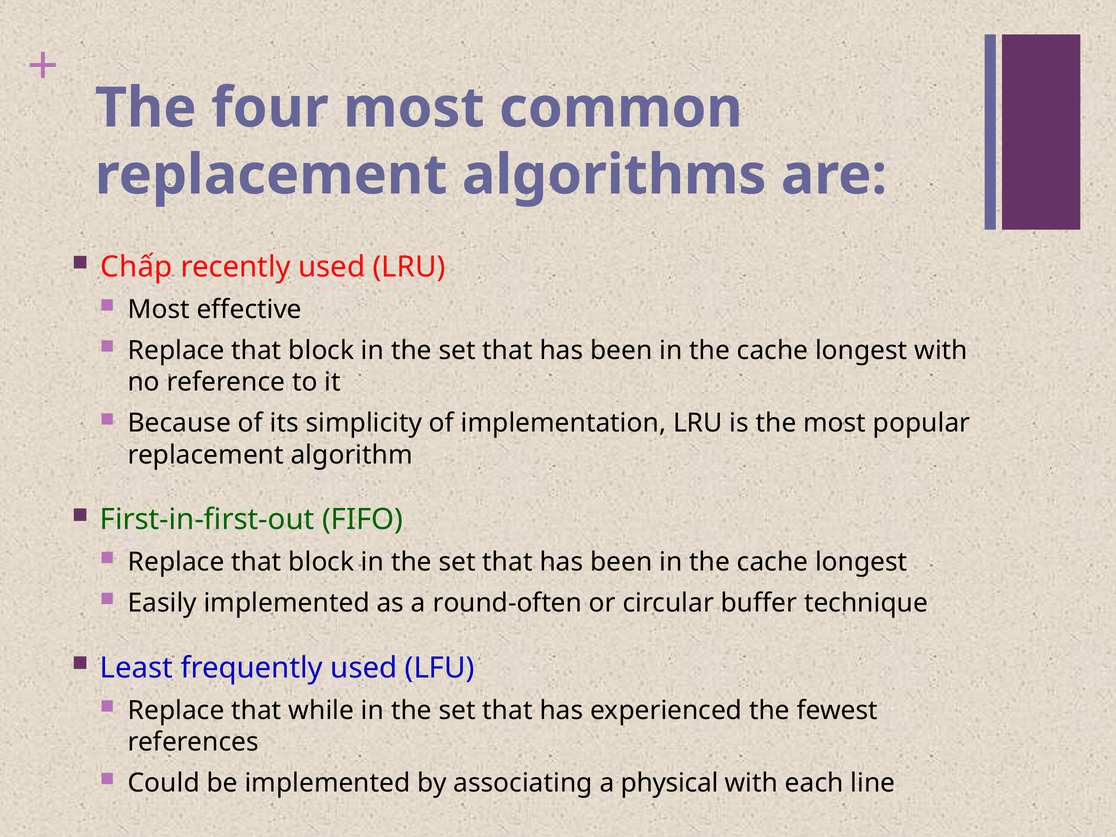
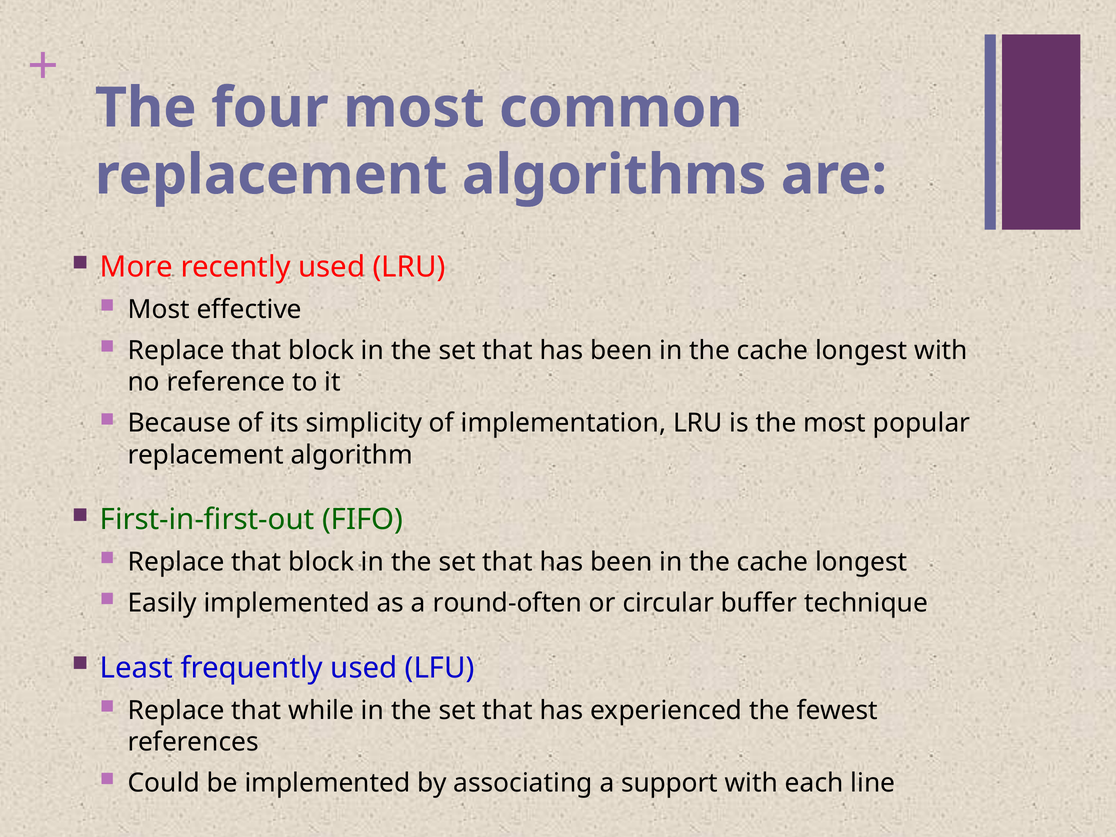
Chấp: Chấp -> More
physical: physical -> support
